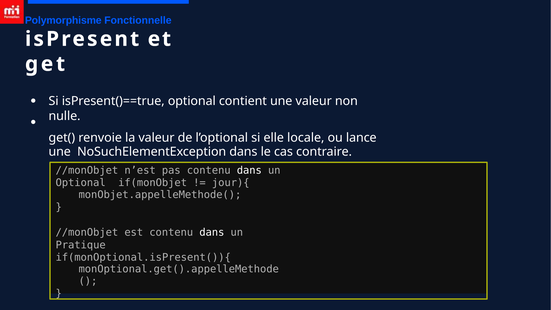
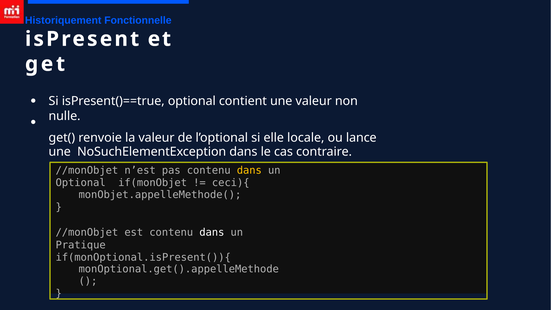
Polymorphisme: Polymorphisme -> Historiquement
dans at (249, 170) colour: white -> yellow
jour){: jour){ -> ceci){
